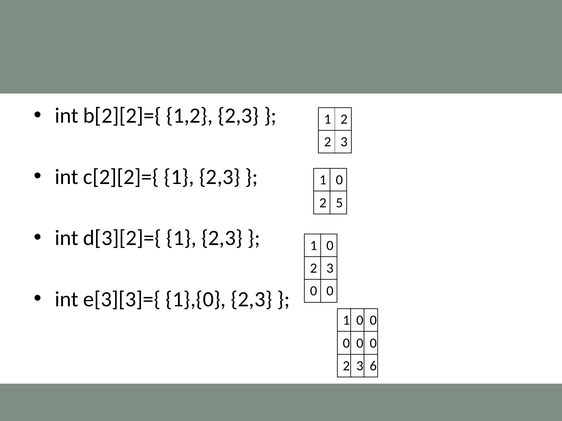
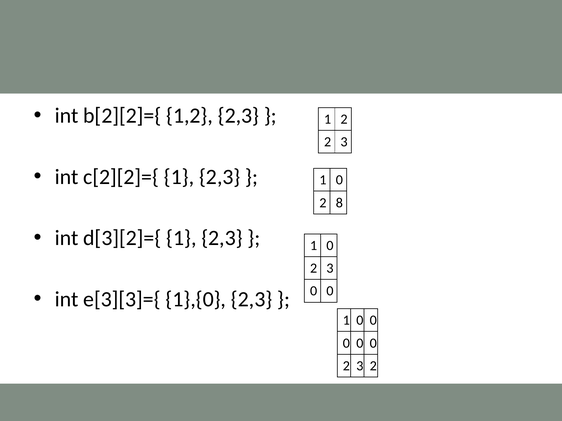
5: 5 -> 8
3 6: 6 -> 2
